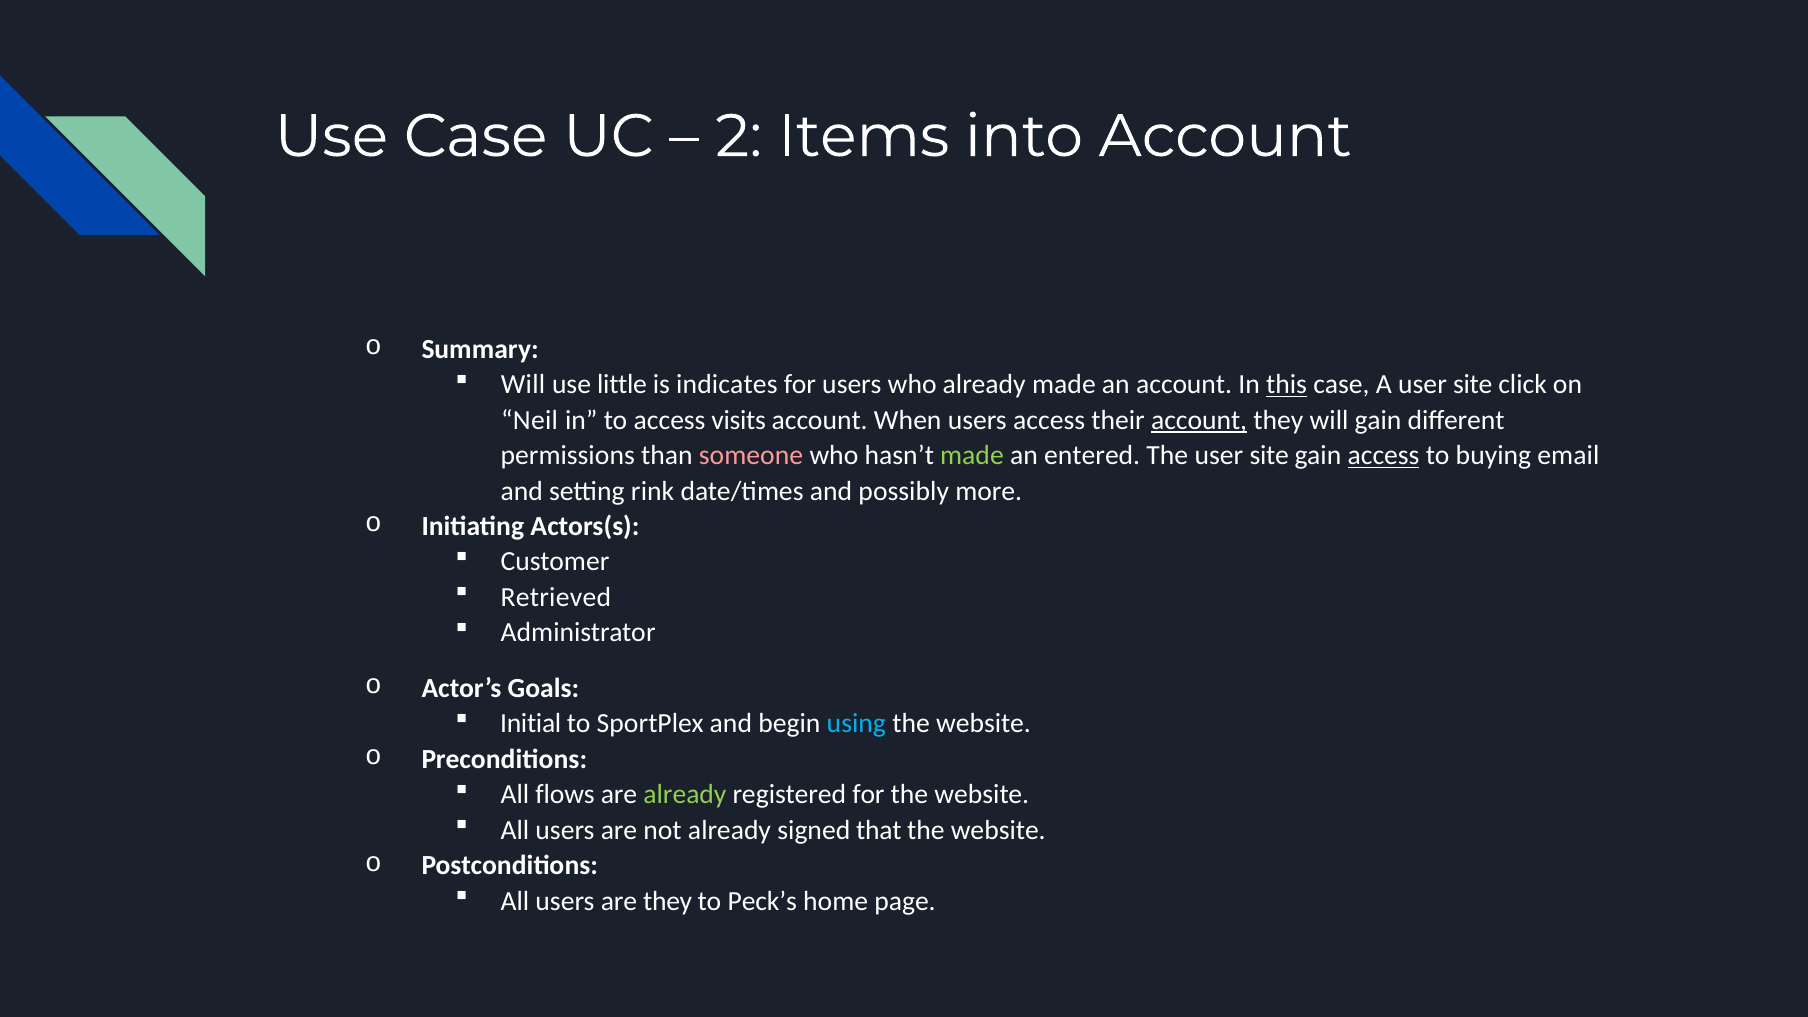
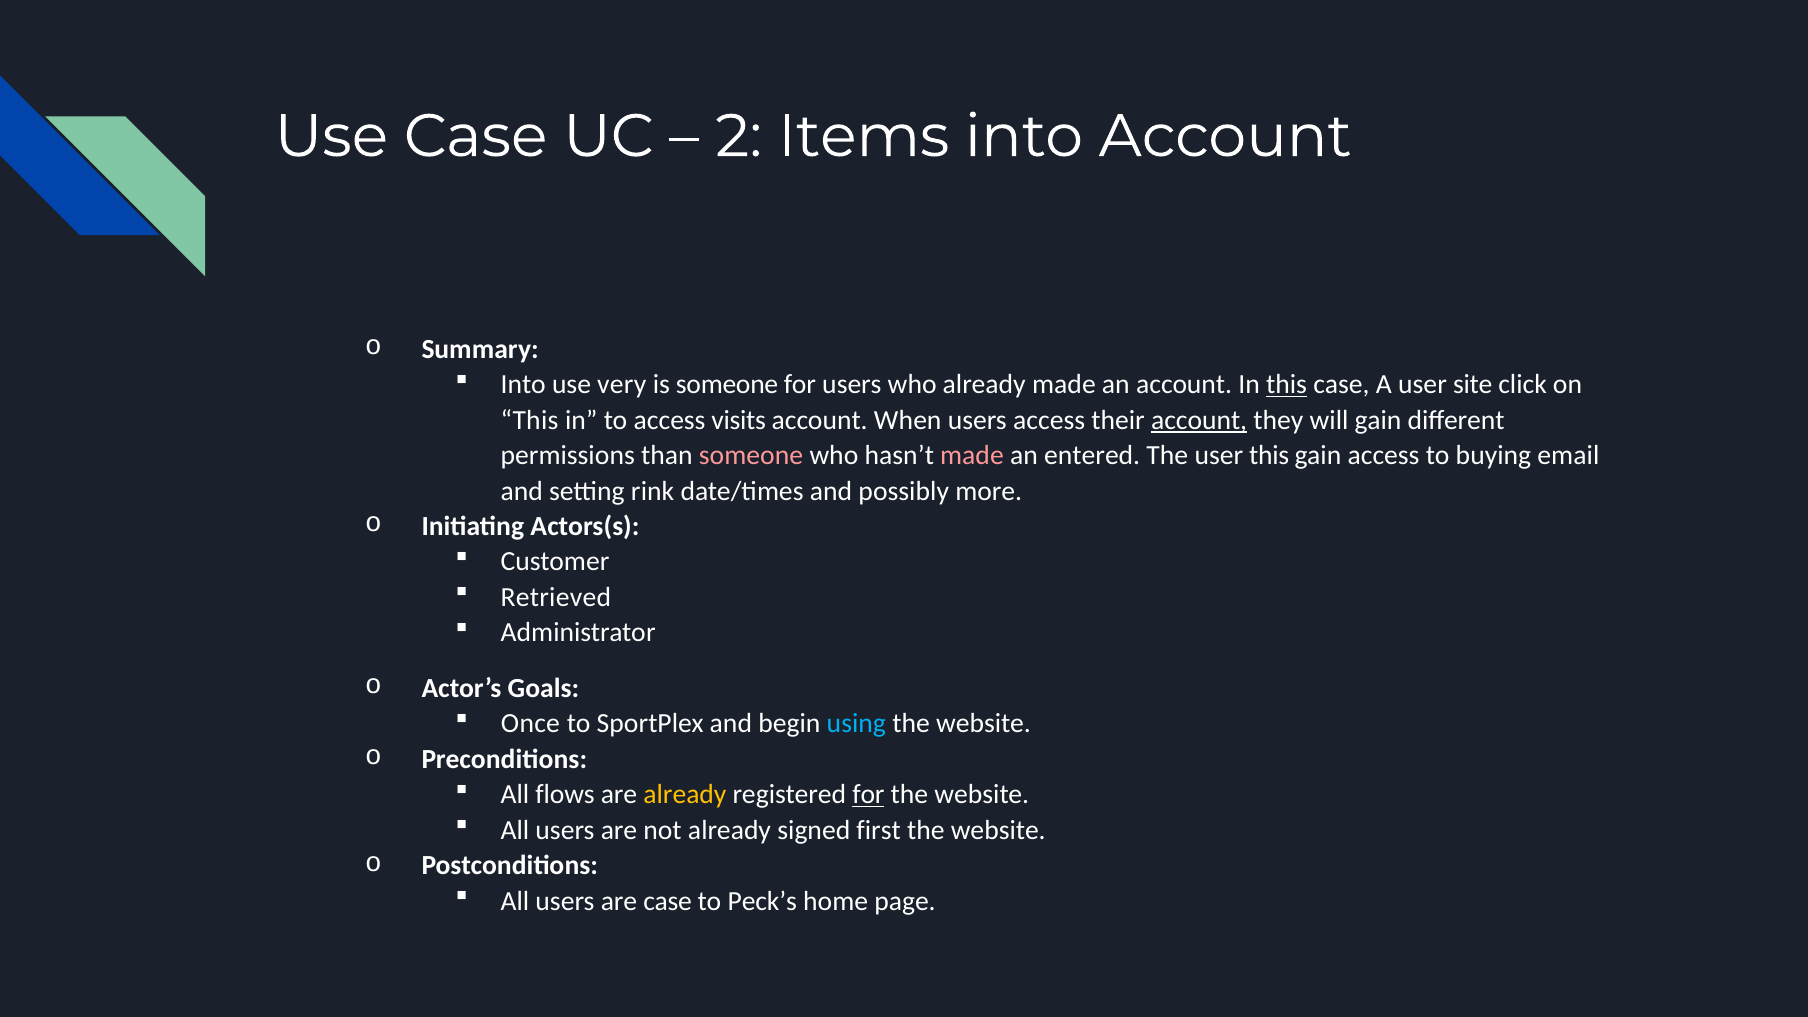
Will at (523, 385): Will -> Into
little: little -> very
is indicates: indicates -> someone
Neil at (530, 420): Neil -> This
made at (972, 455) colour: light green -> pink
The user site: site -> this
access at (1384, 455) underline: present -> none
Initial: Initial -> Once
already at (685, 795) colour: light green -> yellow
for at (868, 795) underline: none -> present
that: that -> first
are they: they -> case
